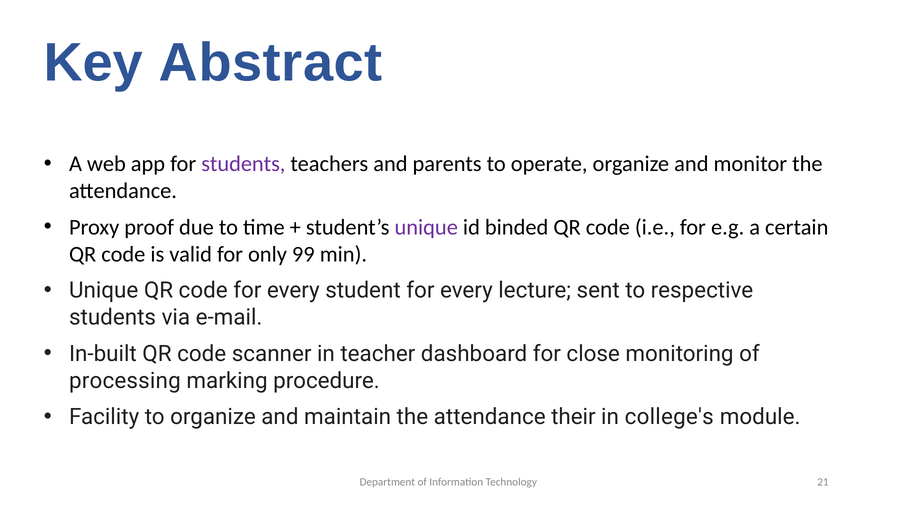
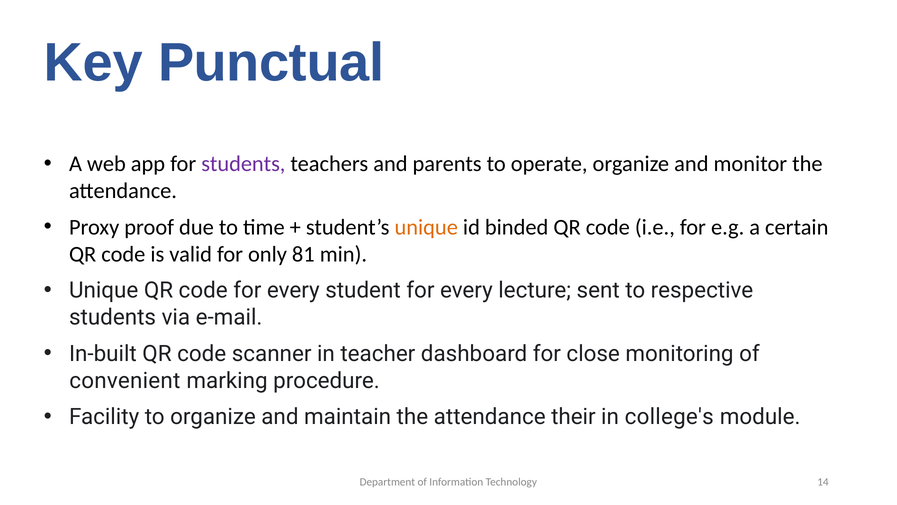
Abstract: Abstract -> Punctual
unique at (426, 227) colour: purple -> orange
99: 99 -> 81
processing: processing -> convenient
21: 21 -> 14
